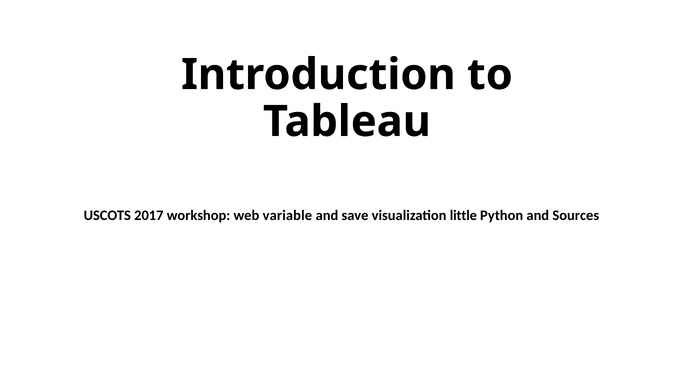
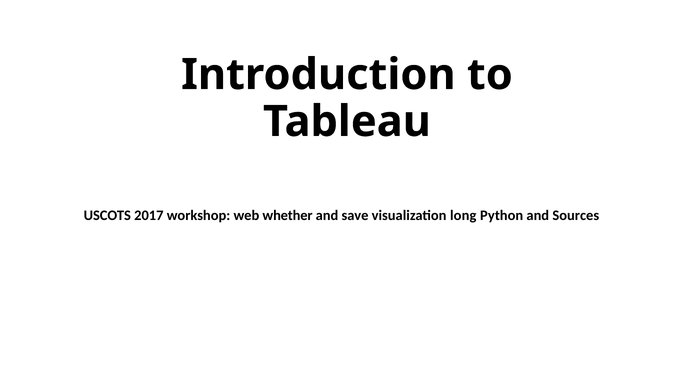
variable: variable -> whether
little: little -> long
